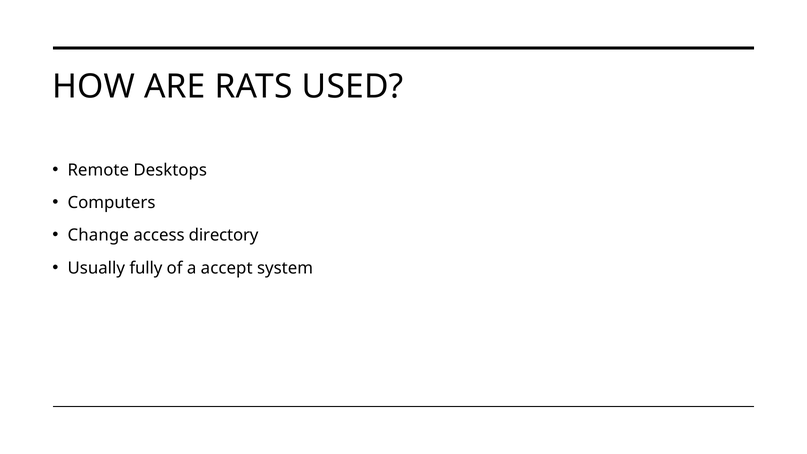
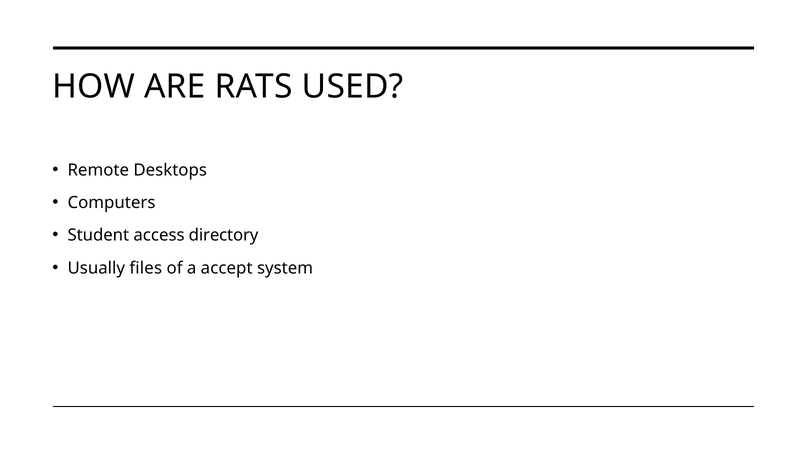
Change: Change -> Student
fully: fully -> files
